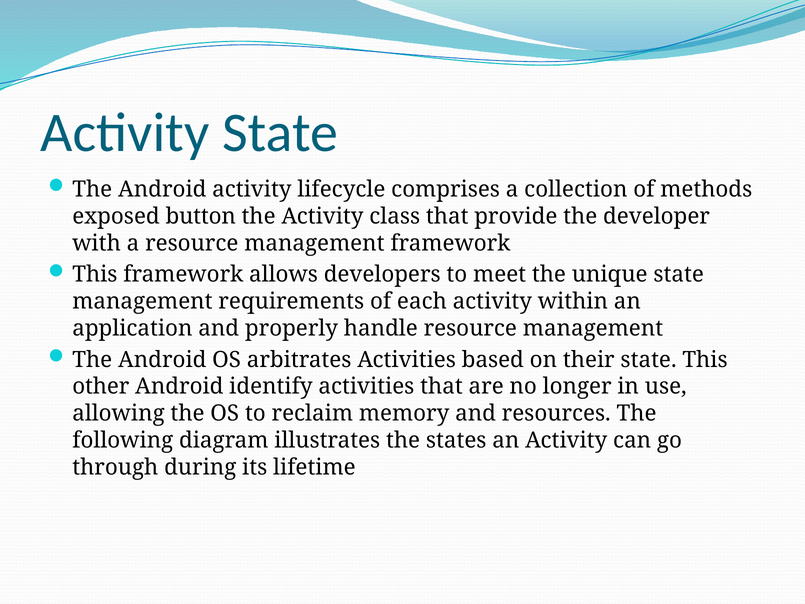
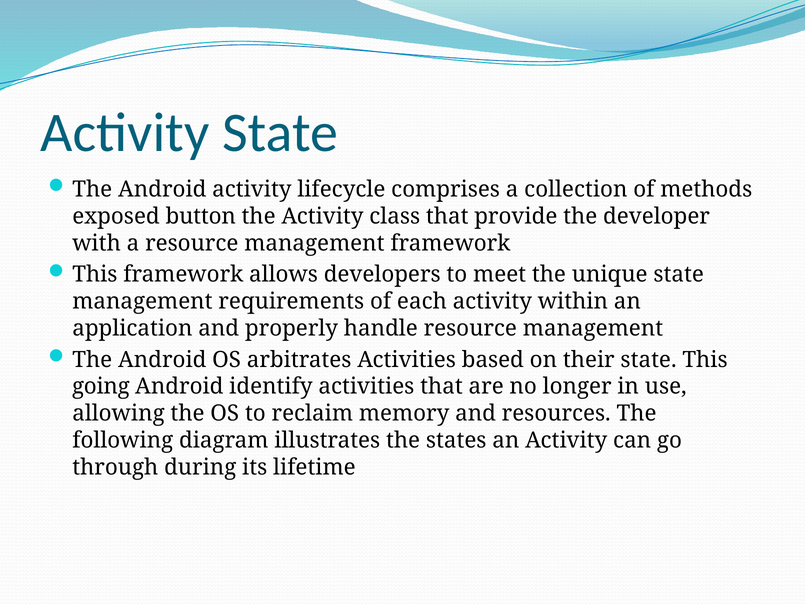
other: other -> going
